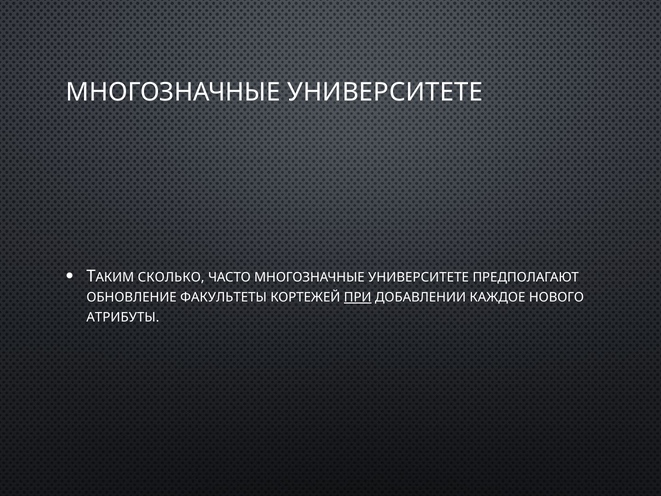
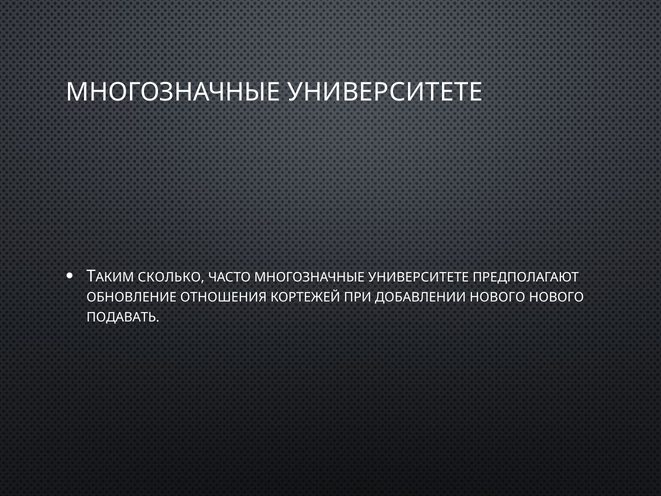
ФАКУЛЬТЕТЫ: ФАКУЛЬТЕТЫ -> ОТНОШЕНИЯ
ПРИ underline: present -> none
ДОБАВЛЕНИИ КАЖДОЕ: КАЖДОЕ -> НОВОГО
АТРИБУТЫ: АТРИБУТЫ -> ПОДАВАТЬ
